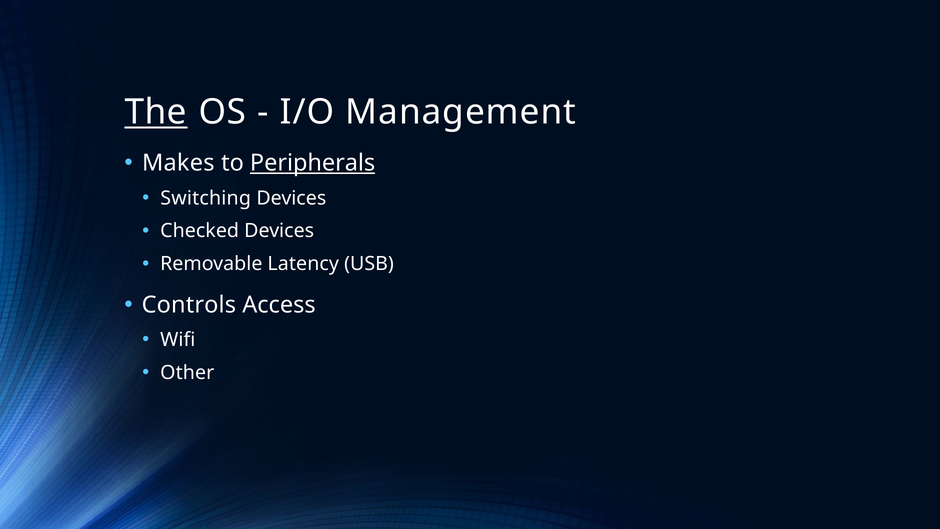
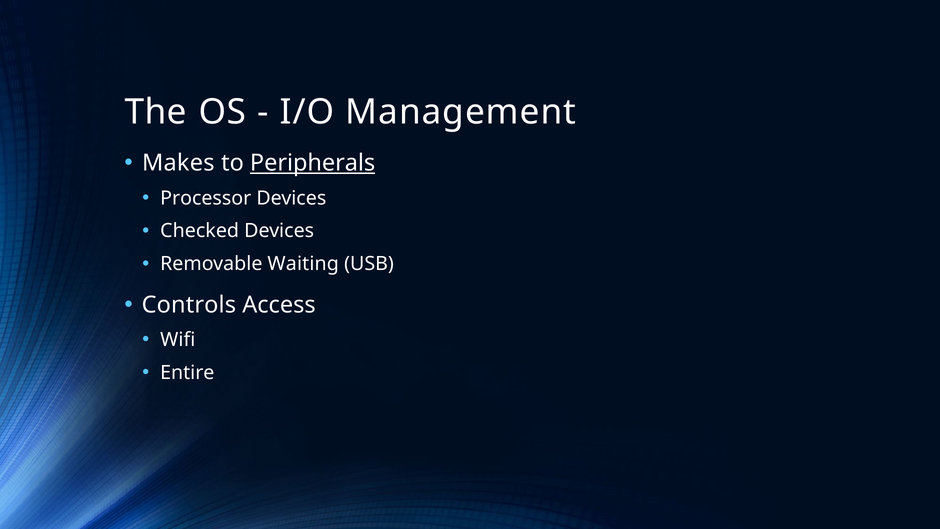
The underline: present -> none
Switching: Switching -> Processor
Latency: Latency -> Waiting
Other: Other -> Entire
